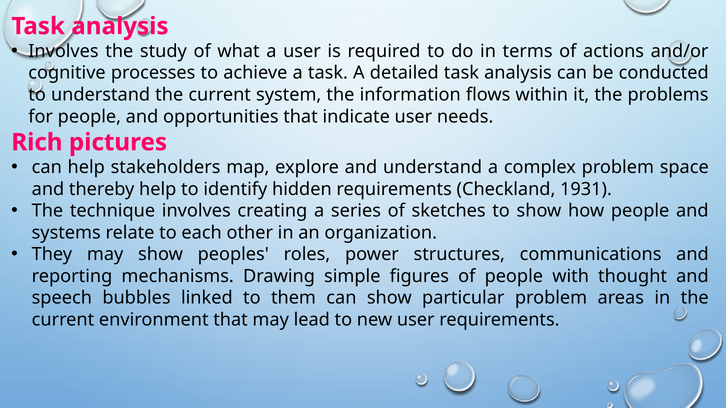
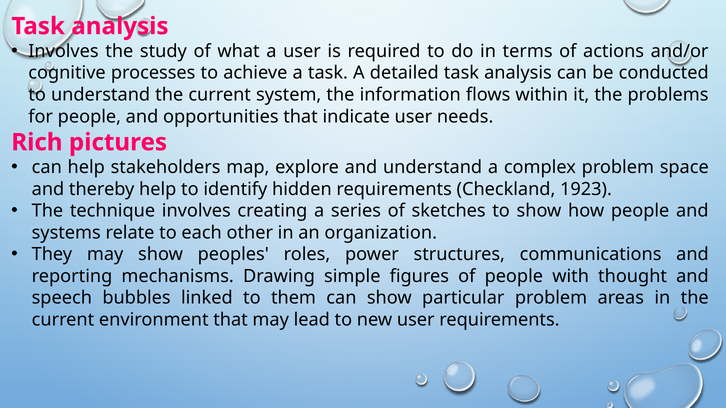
1931: 1931 -> 1923
